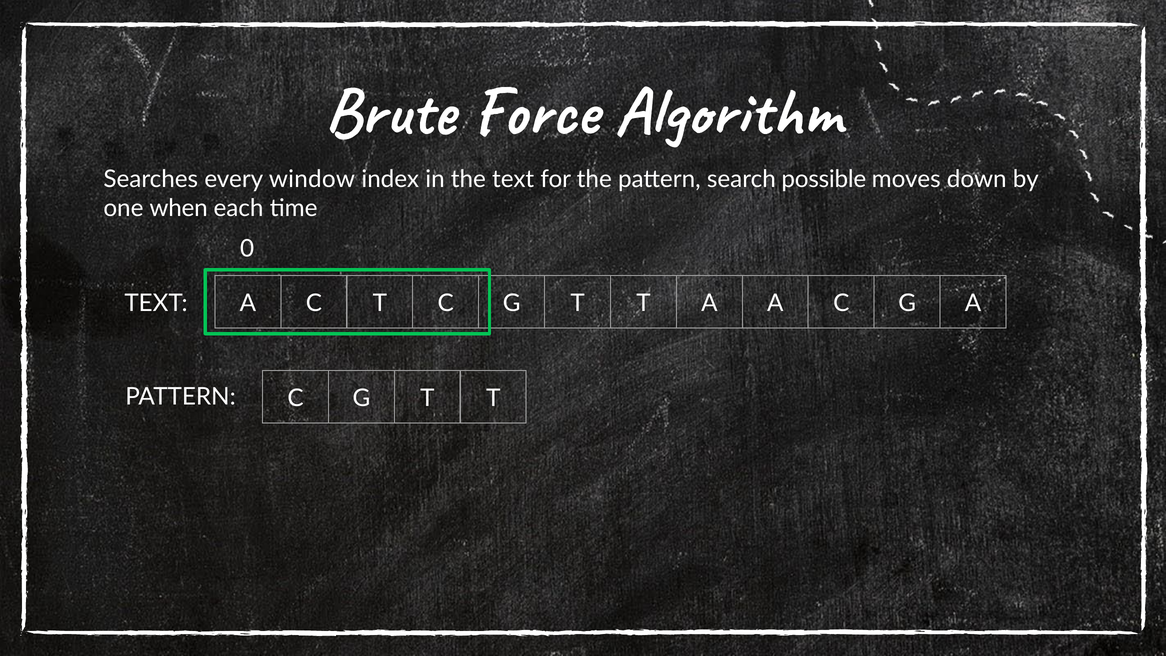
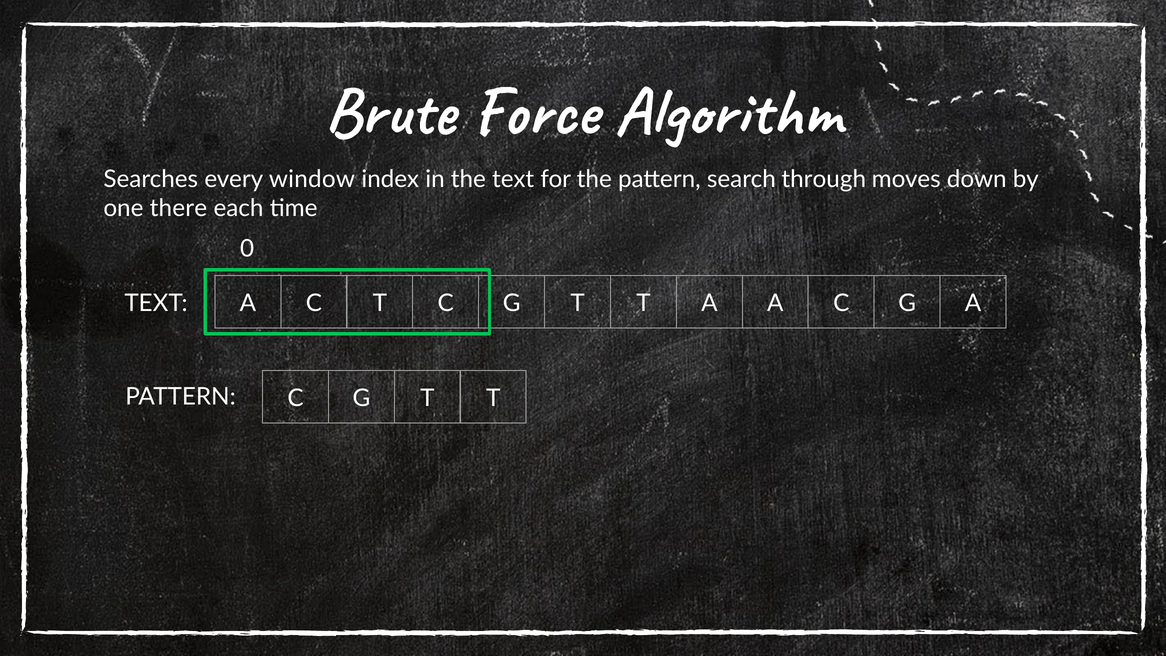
possible: possible -> through
when: when -> there
